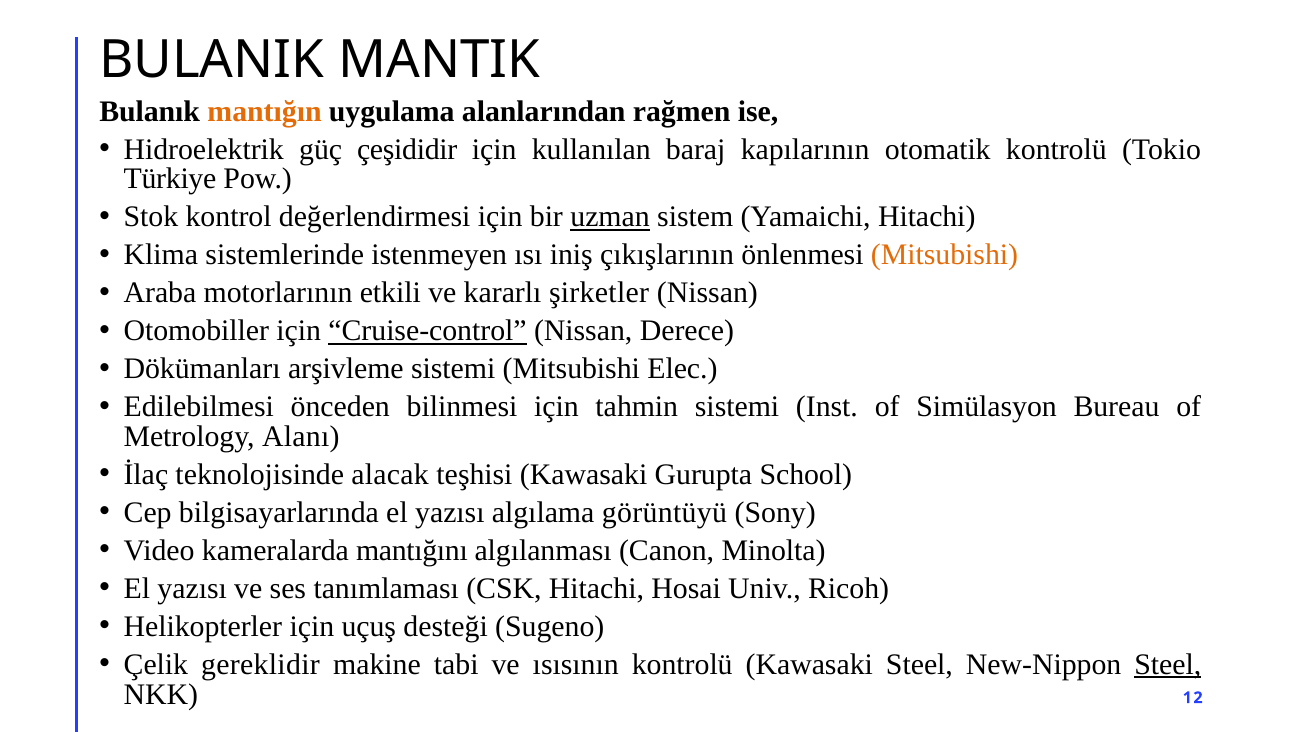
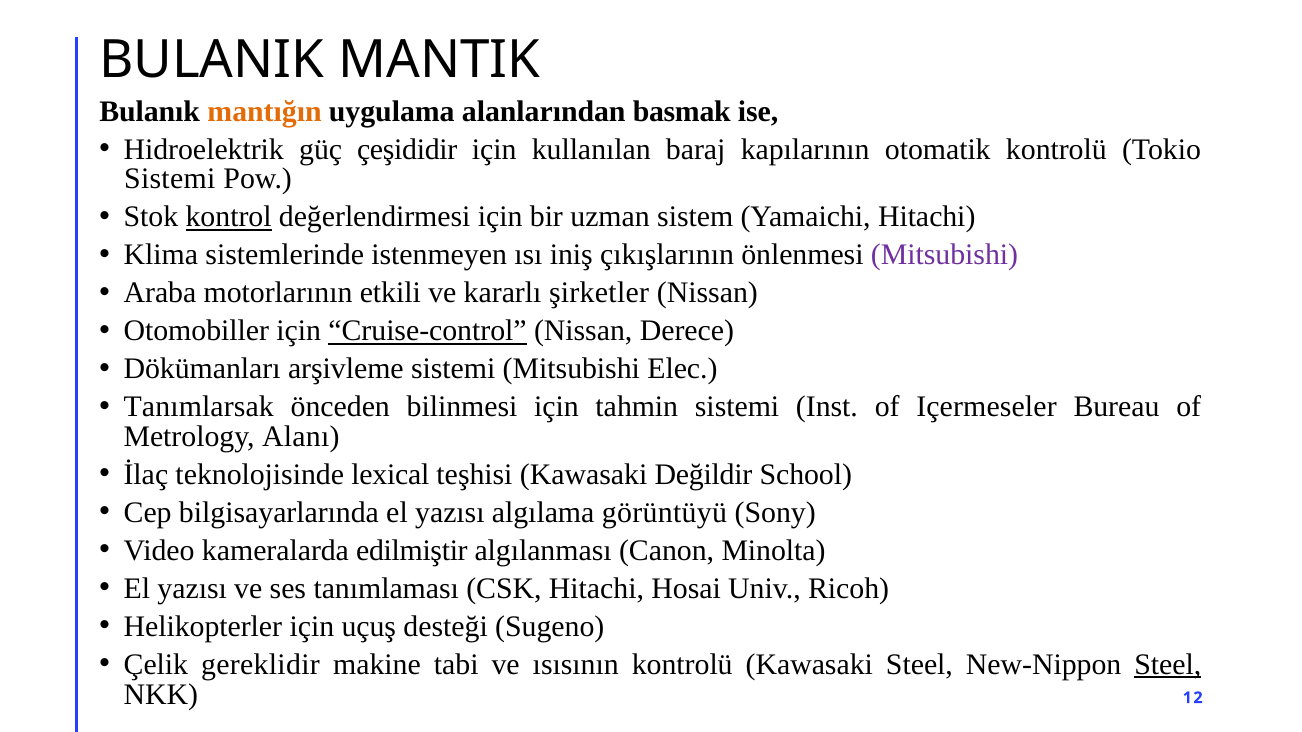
rağmen: rağmen -> basmak
Türkiye at (170, 179): Türkiye -> Sistemi
kontrol underline: none -> present
uzman underline: present -> none
Mitsubishi at (945, 255) colour: orange -> purple
Edilebilmesi: Edilebilmesi -> Tanımlarsak
Simülasyon: Simülasyon -> Içermeseler
alacak: alacak -> lexical
Gurupta: Gurupta -> Değildir
mantığını: mantığını -> edilmiştir
